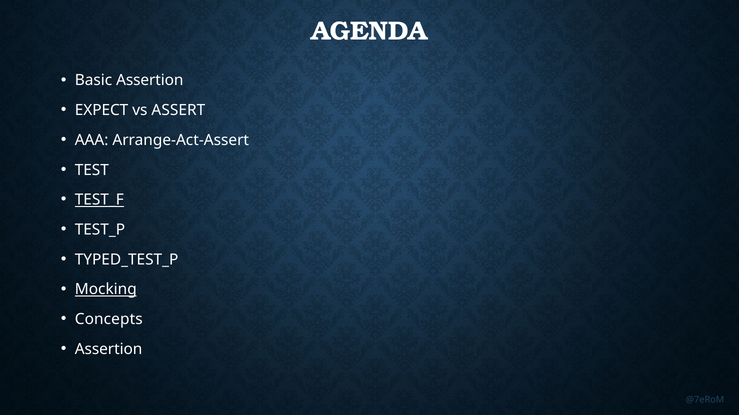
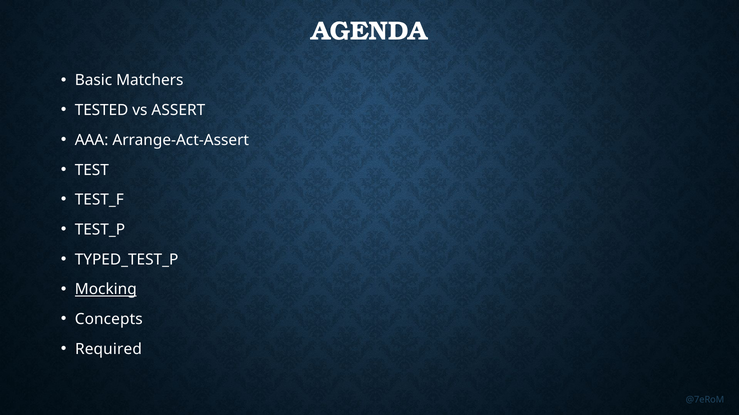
Basic Assertion: Assertion -> Matchers
EXPECT: EXPECT -> TESTED
TEST_F underline: present -> none
Assertion at (109, 350): Assertion -> Required
